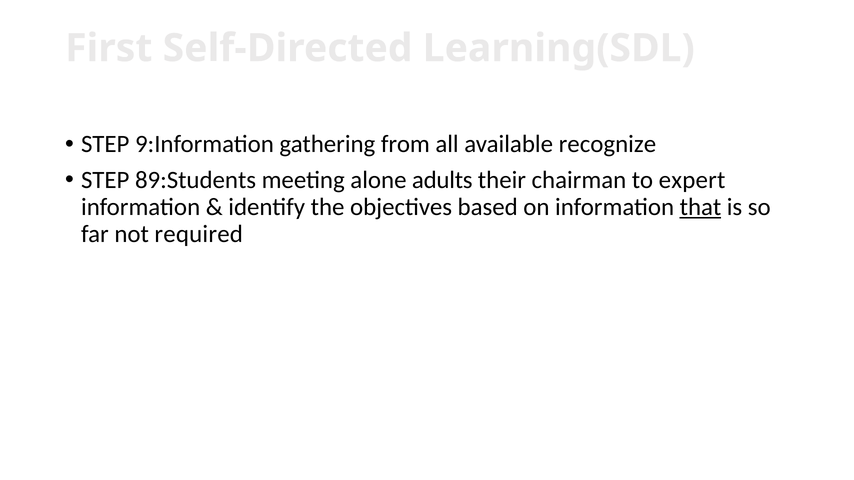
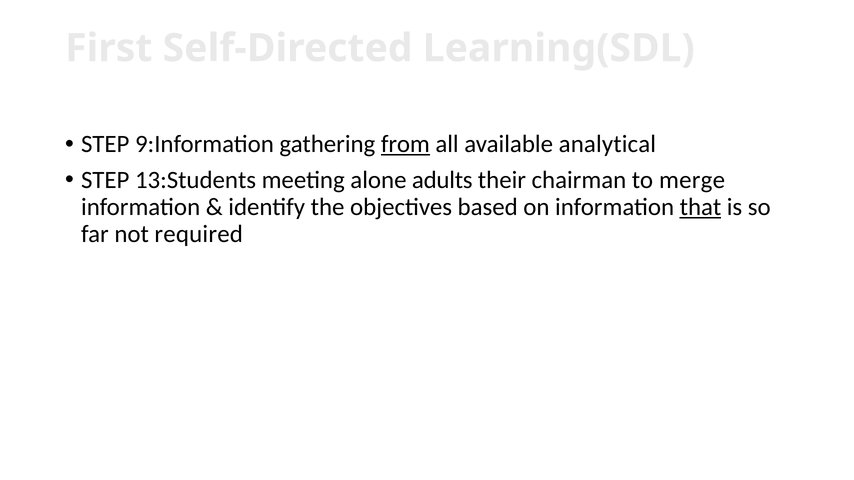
from underline: none -> present
recognize: recognize -> analytical
89:Students: 89:Students -> 13:Students
expert: expert -> merge
